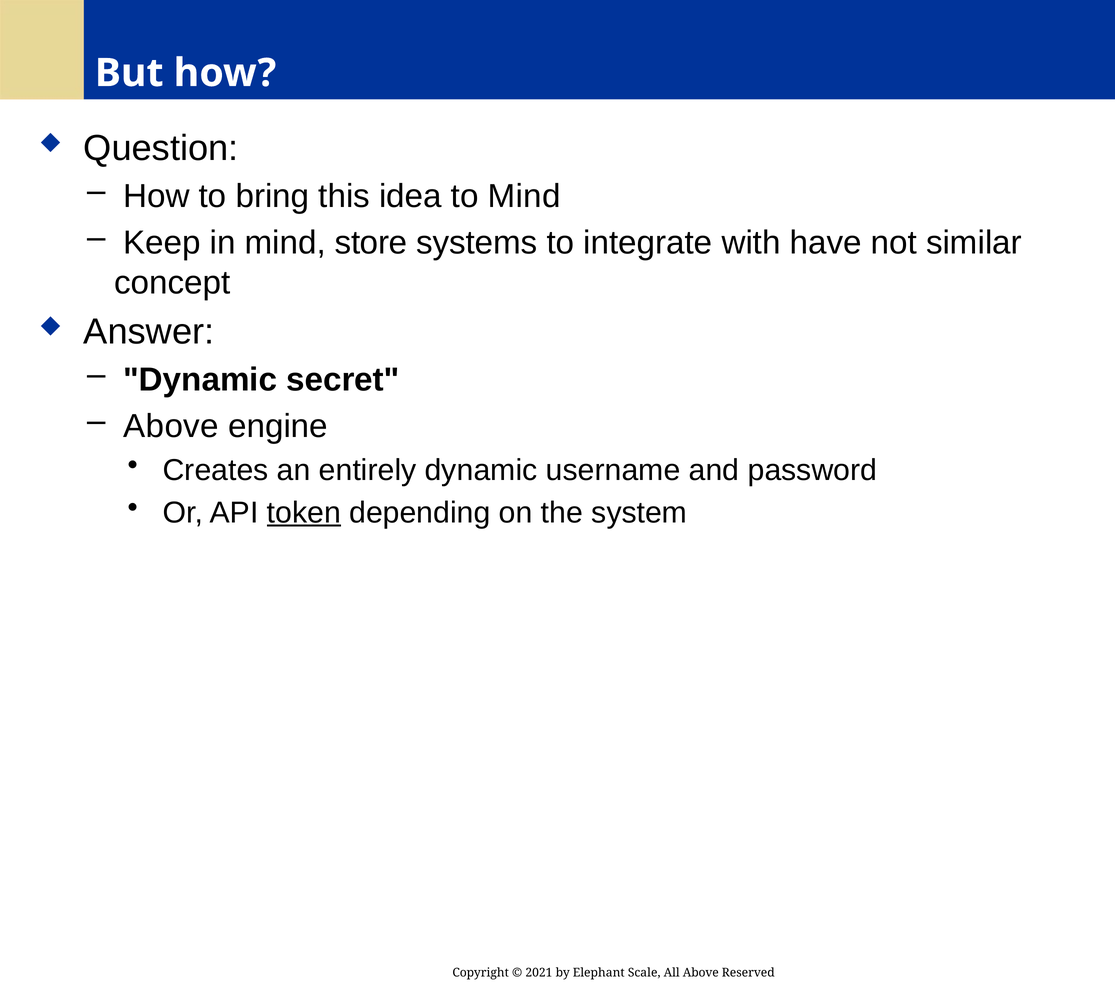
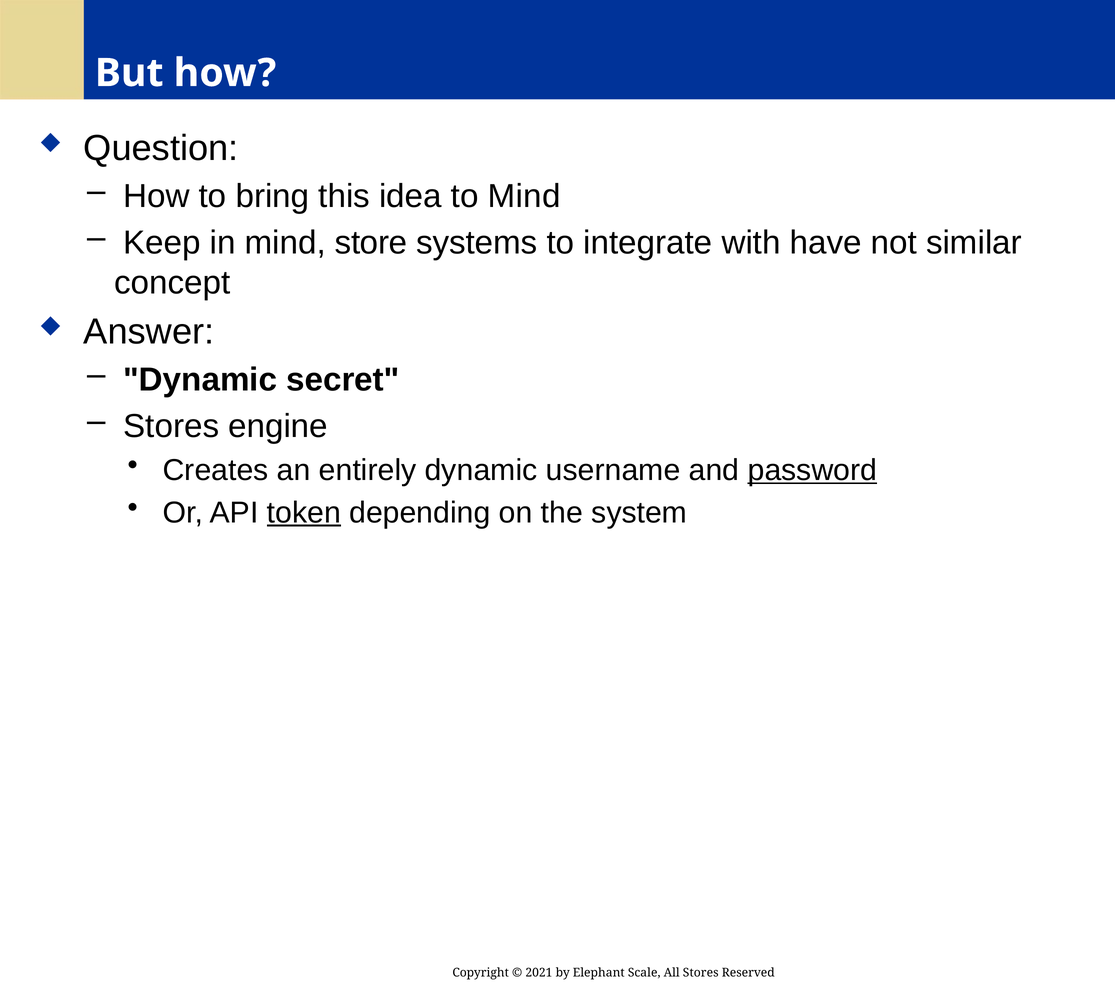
Above at (171, 426): Above -> Stores
password underline: none -> present
All Above: Above -> Stores
